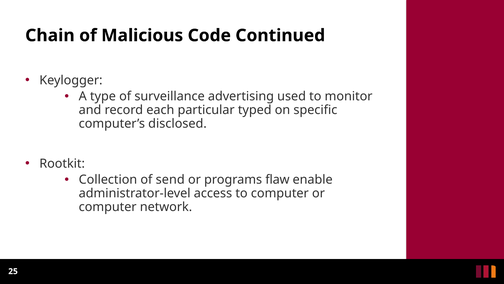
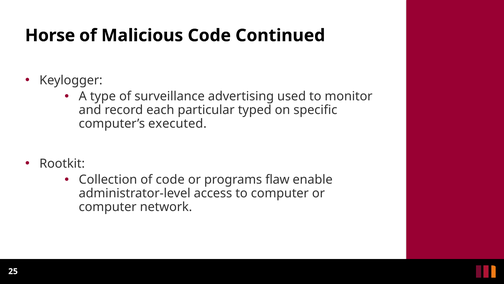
Chain: Chain -> Horse
disclosed: disclosed -> executed
of send: send -> code
